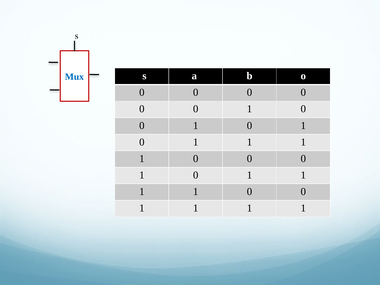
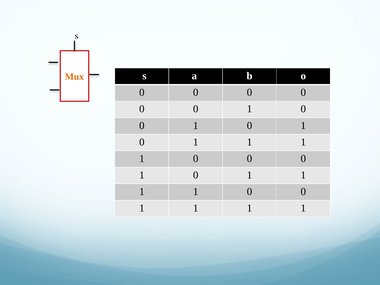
Mux colour: blue -> orange
